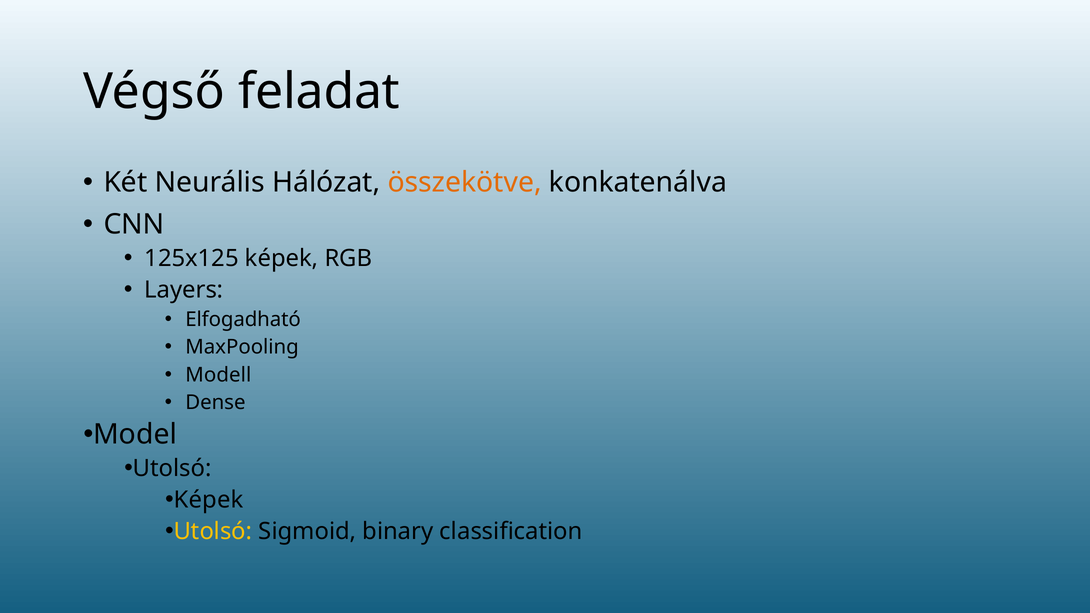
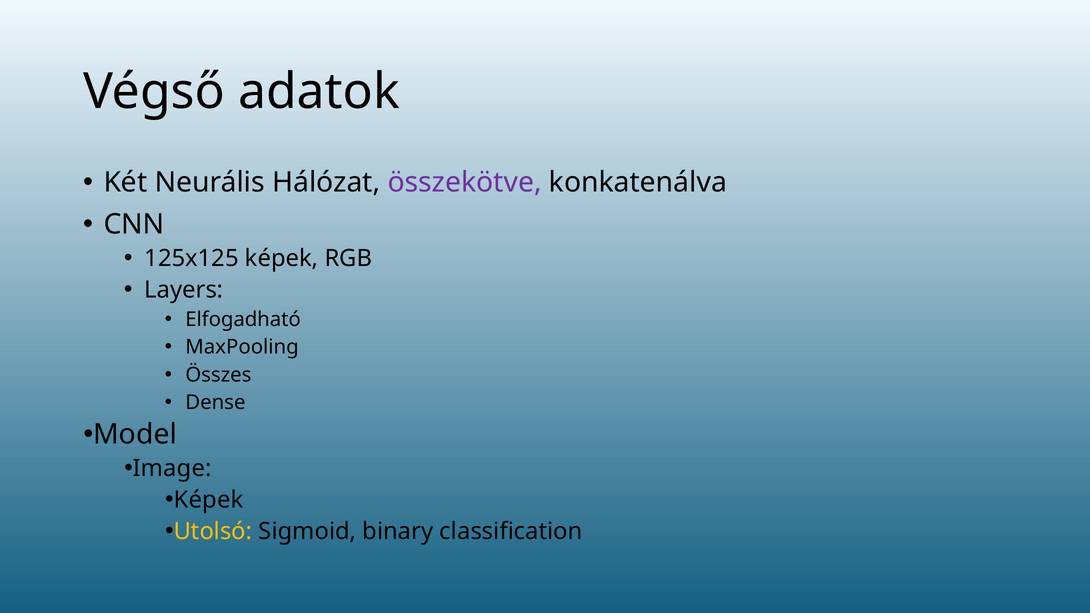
feladat: feladat -> adatok
összekötve colour: orange -> purple
Modell: Modell -> Összes
Utolsó at (172, 468): Utolsó -> Image
